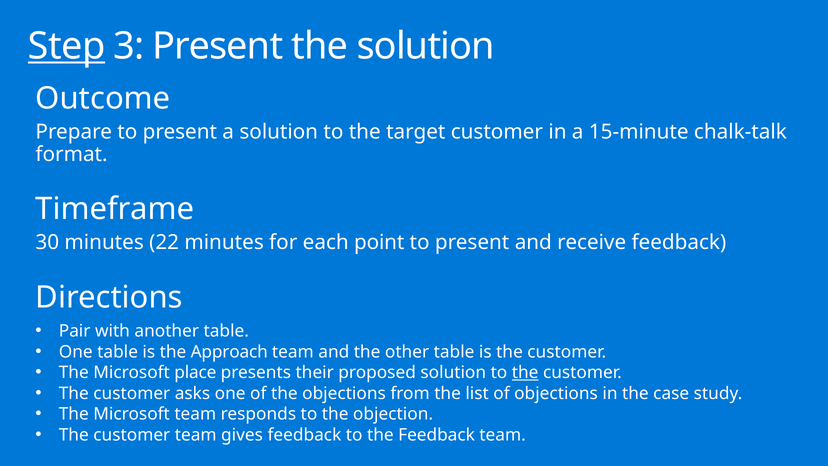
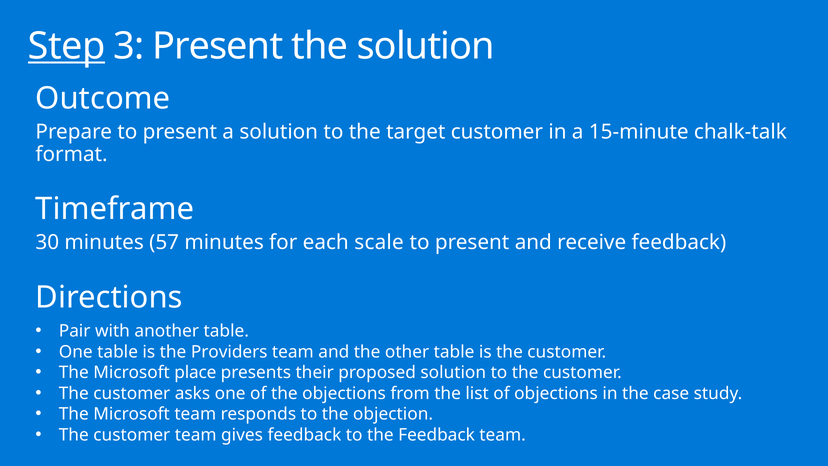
22: 22 -> 57
point: point -> scale
Approach: Approach -> Providers
the at (525, 372) underline: present -> none
